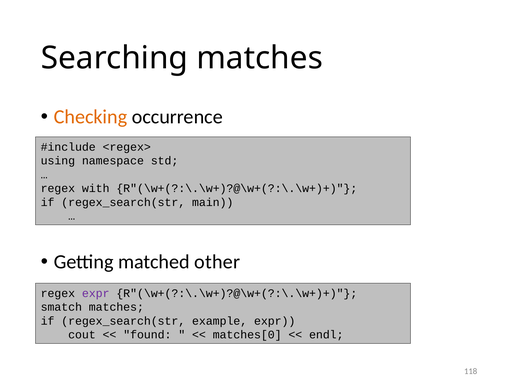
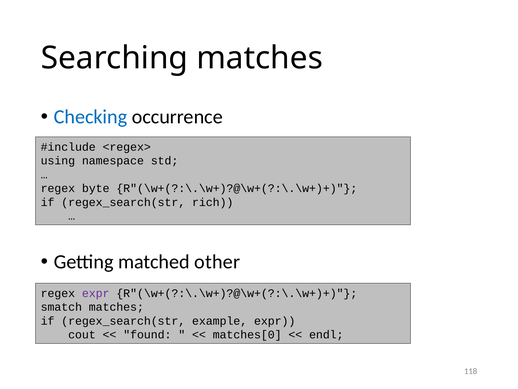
Checking colour: orange -> blue
with: with -> byte
main: main -> rich
